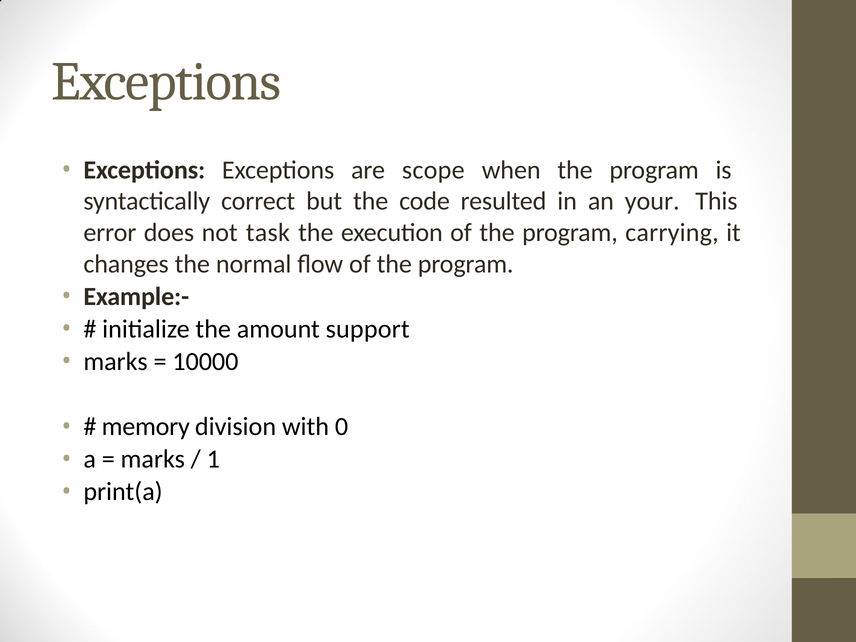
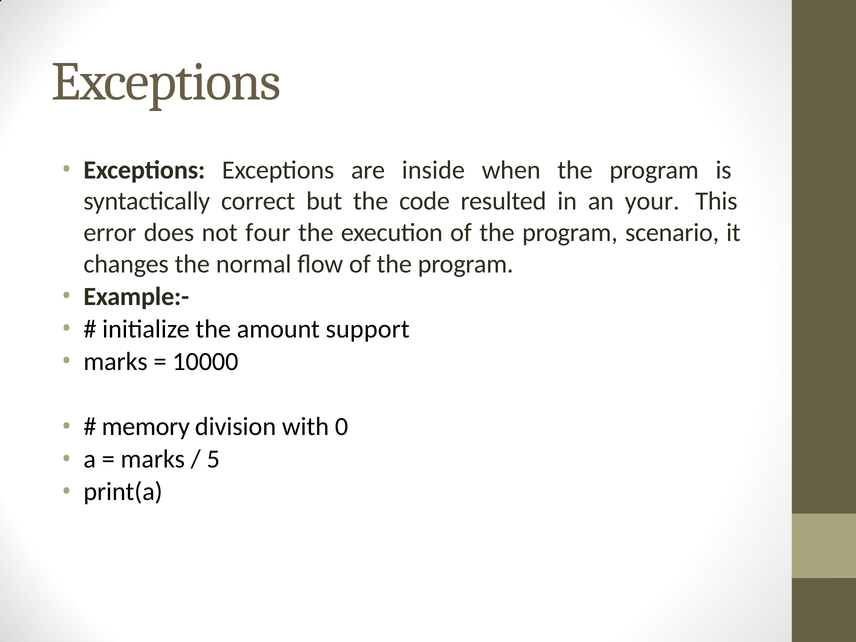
scope: scope -> inside
task: task -> four
carrying: carrying -> scenario
1: 1 -> 5
